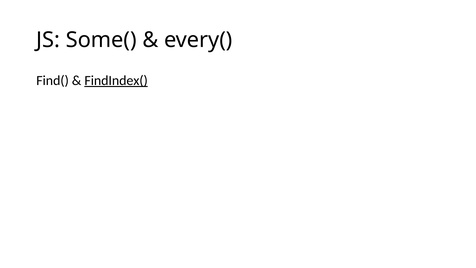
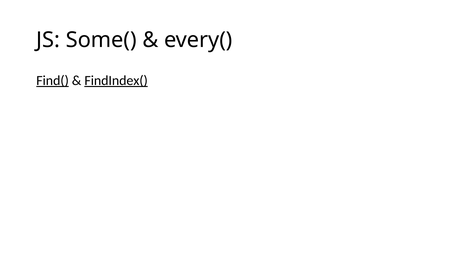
Find( underline: none -> present
